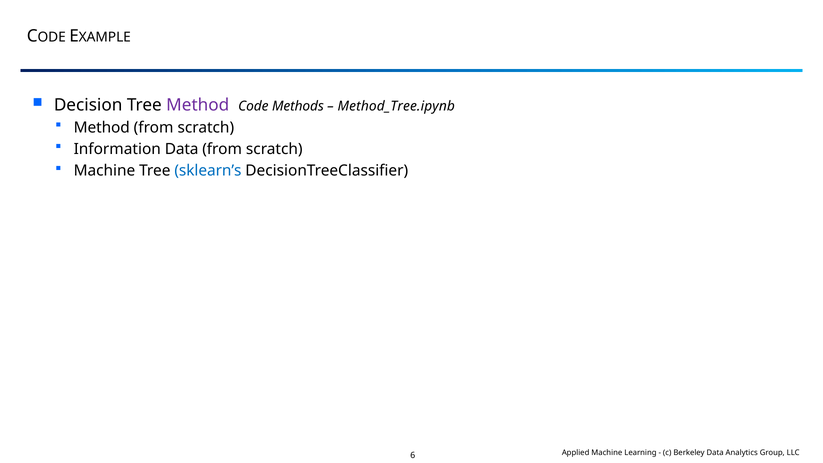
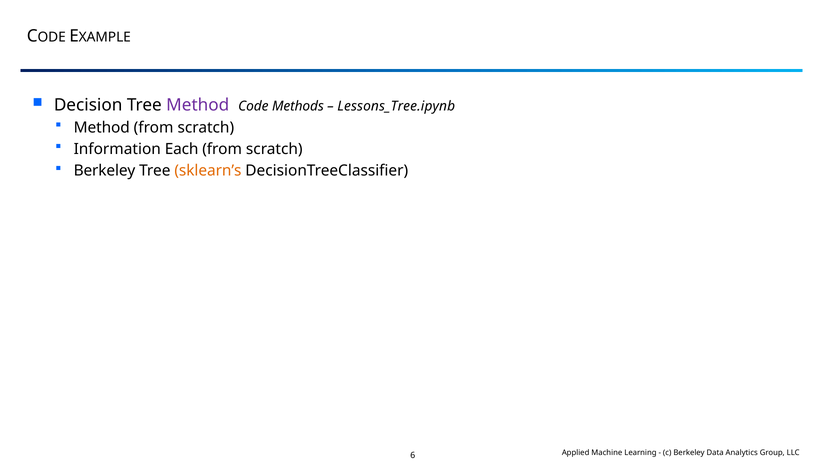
Method_Tree.ipynb: Method_Tree.ipynb -> Lessons_Tree.ipynb
Information Data: Data -> Each
Machine at (104, 171): Machine -> Berkeley
sklearn’s colour: blue -> orange
